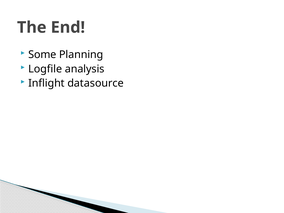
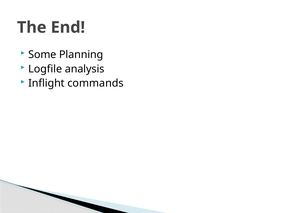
datasource: datasource -> commands
